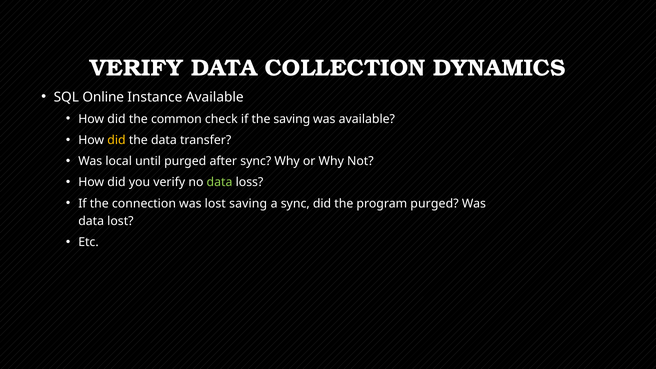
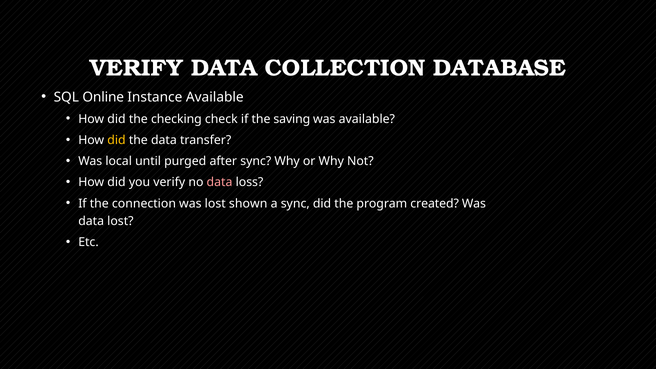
DYNAMICS: DYNAMICS -> DATABASE
common: common -> checking
data at (220, 182) colour: light green -> pink
lost saving: saving -> shown
program purged: purged -> created
